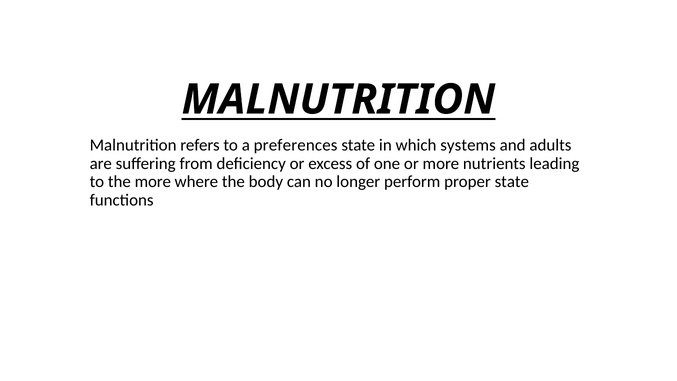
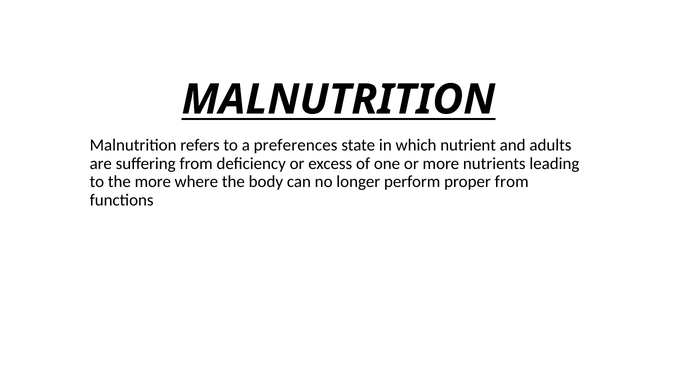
systems: systems -> nutrient
proper state: state -> from
